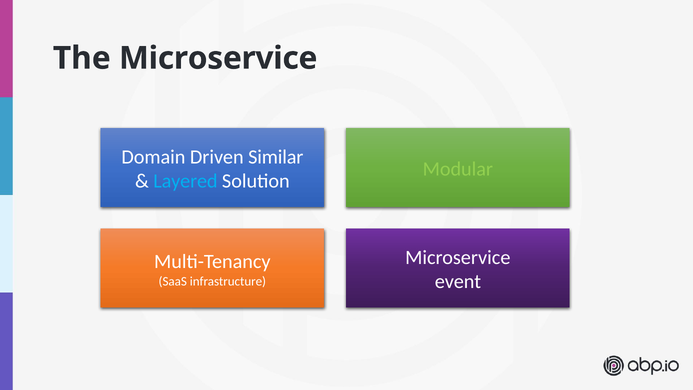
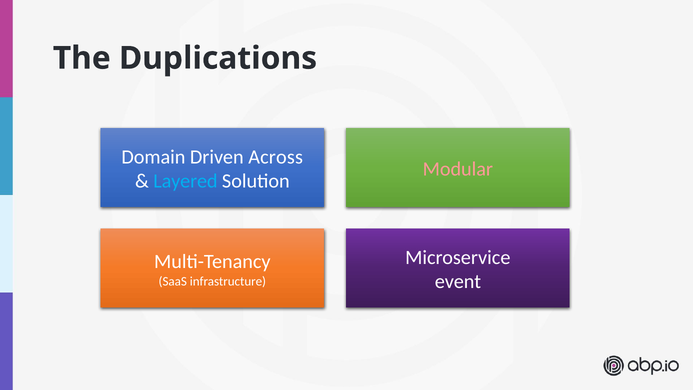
The Microservice: Microservice -> Duplications
Similar: Similar -> Across
Modular colour: light green -> pink
